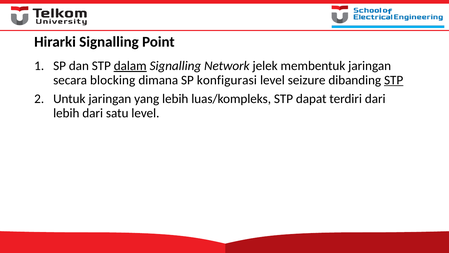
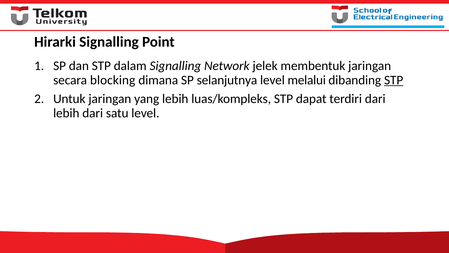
dalam underline: present -> none
konfigurasi: konfigurasi -> selanjutnya
seizure: seizure -> melalui
